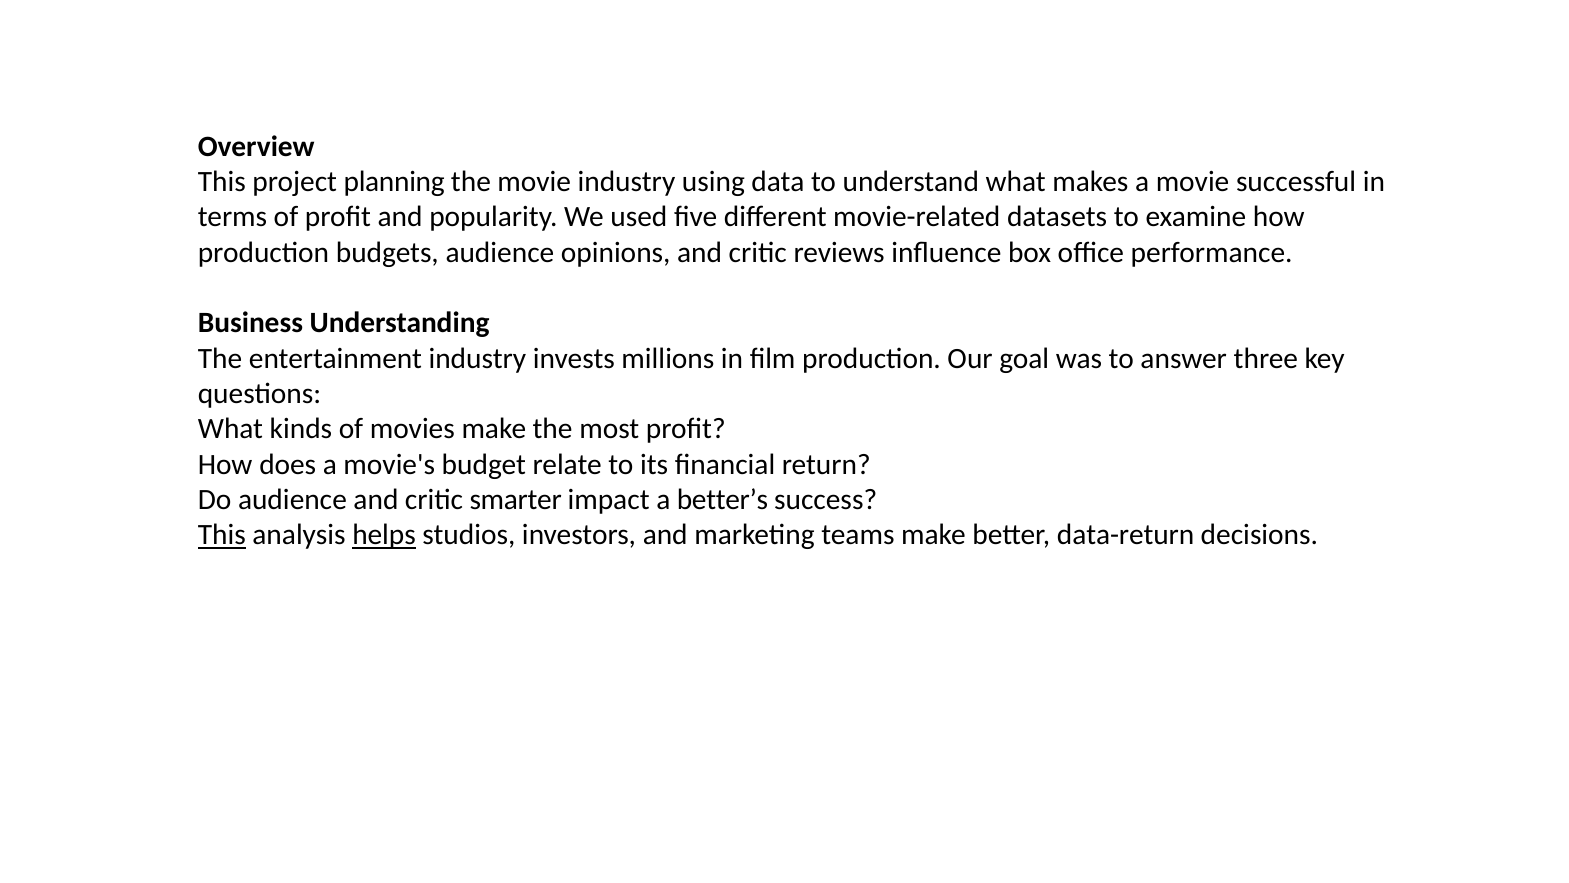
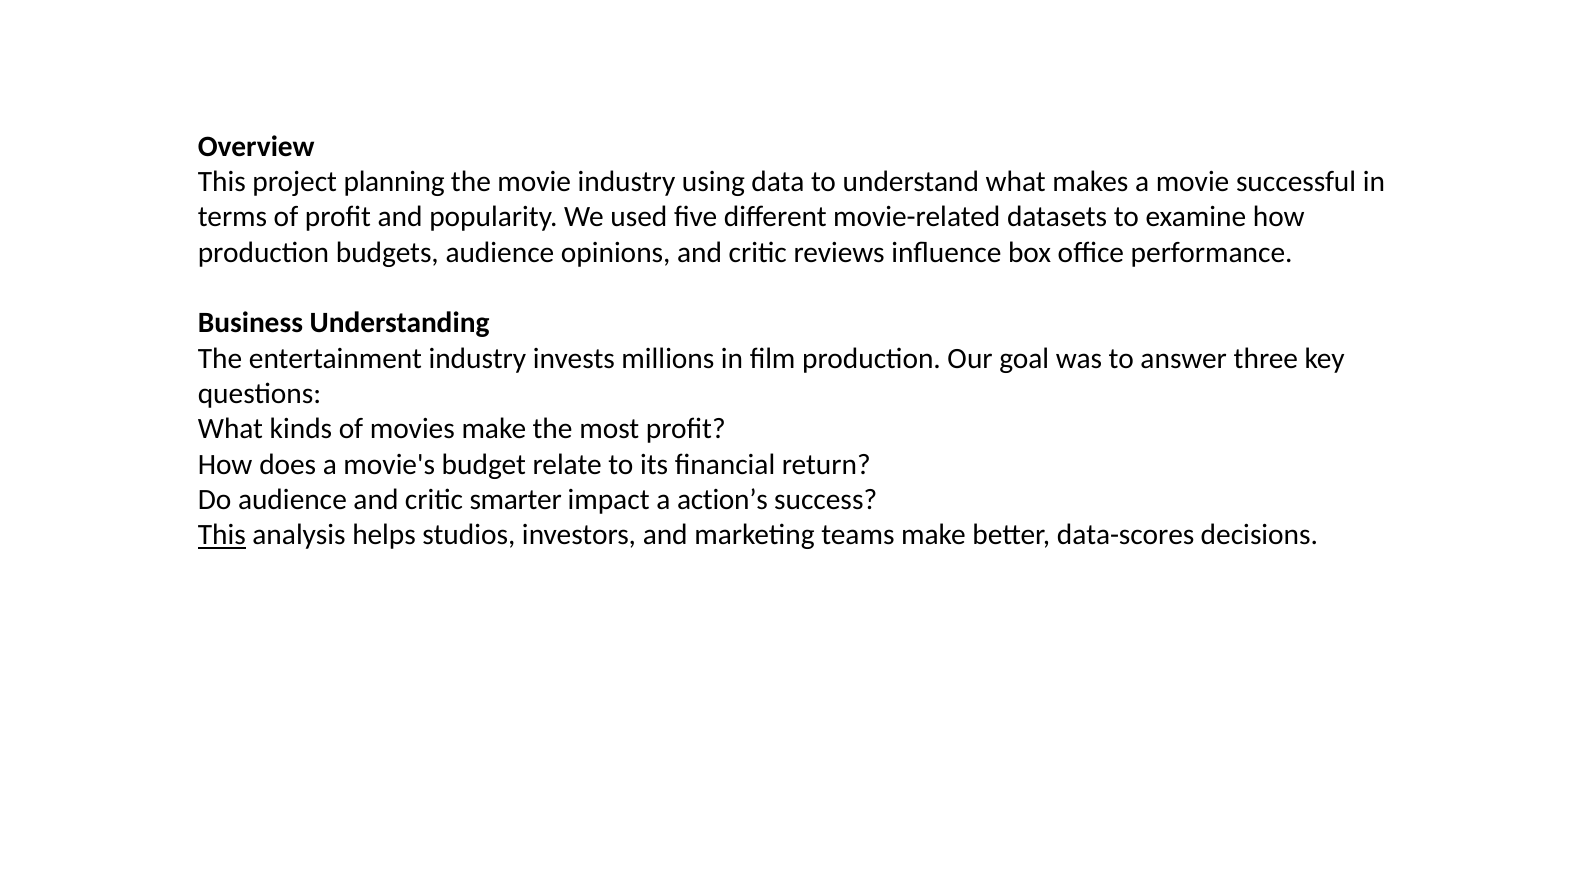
better’s: better’s -> action’s
helps underline: present -> none
data-return: data-return -> data-scores
